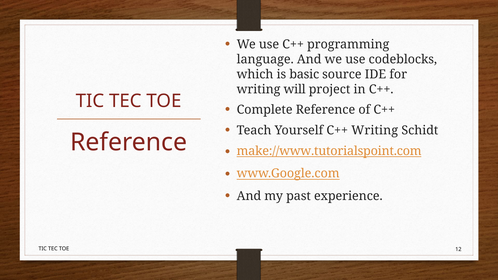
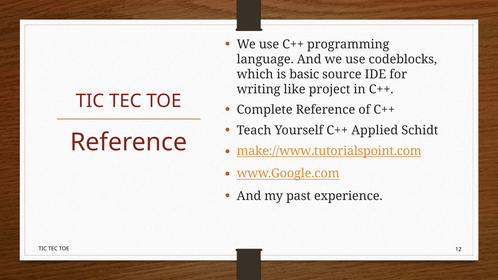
will: will -> like
C++ Writing: Writing -> Applied
